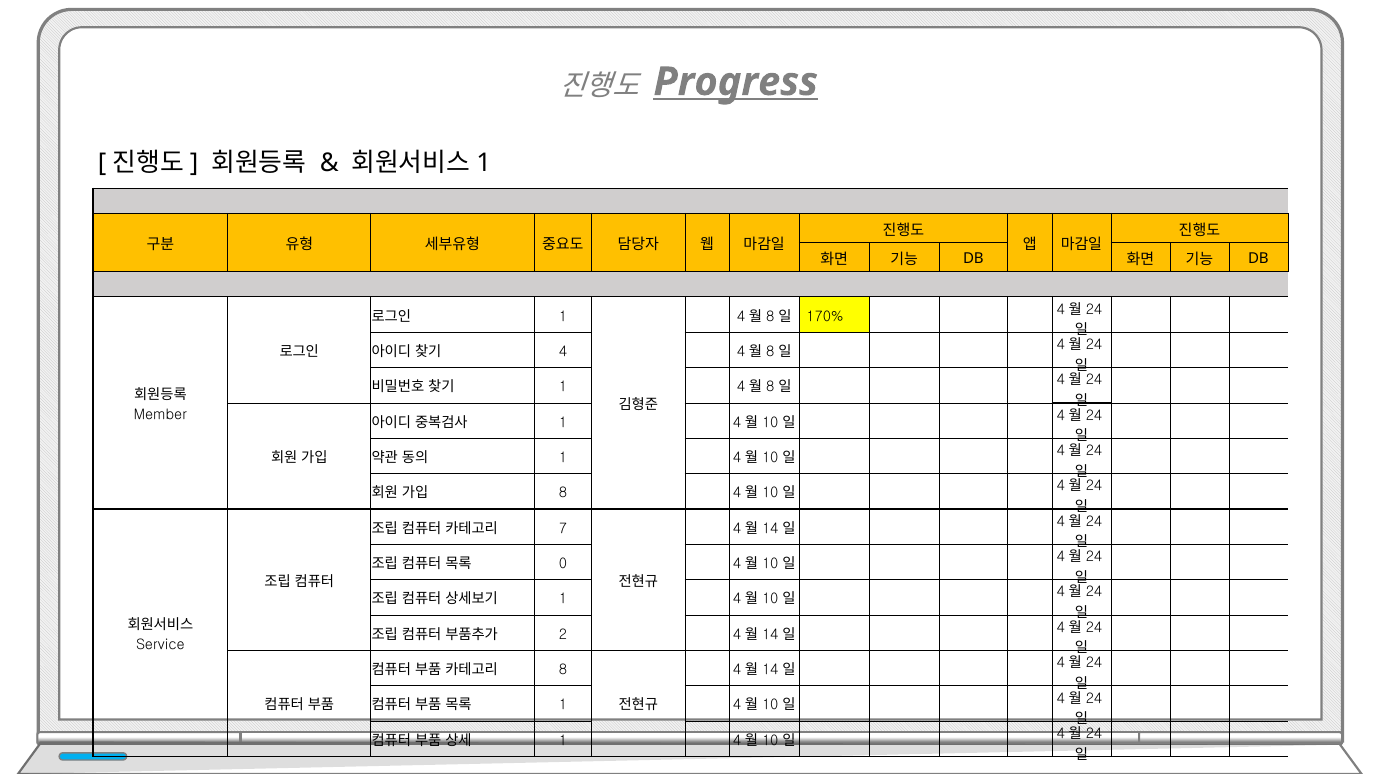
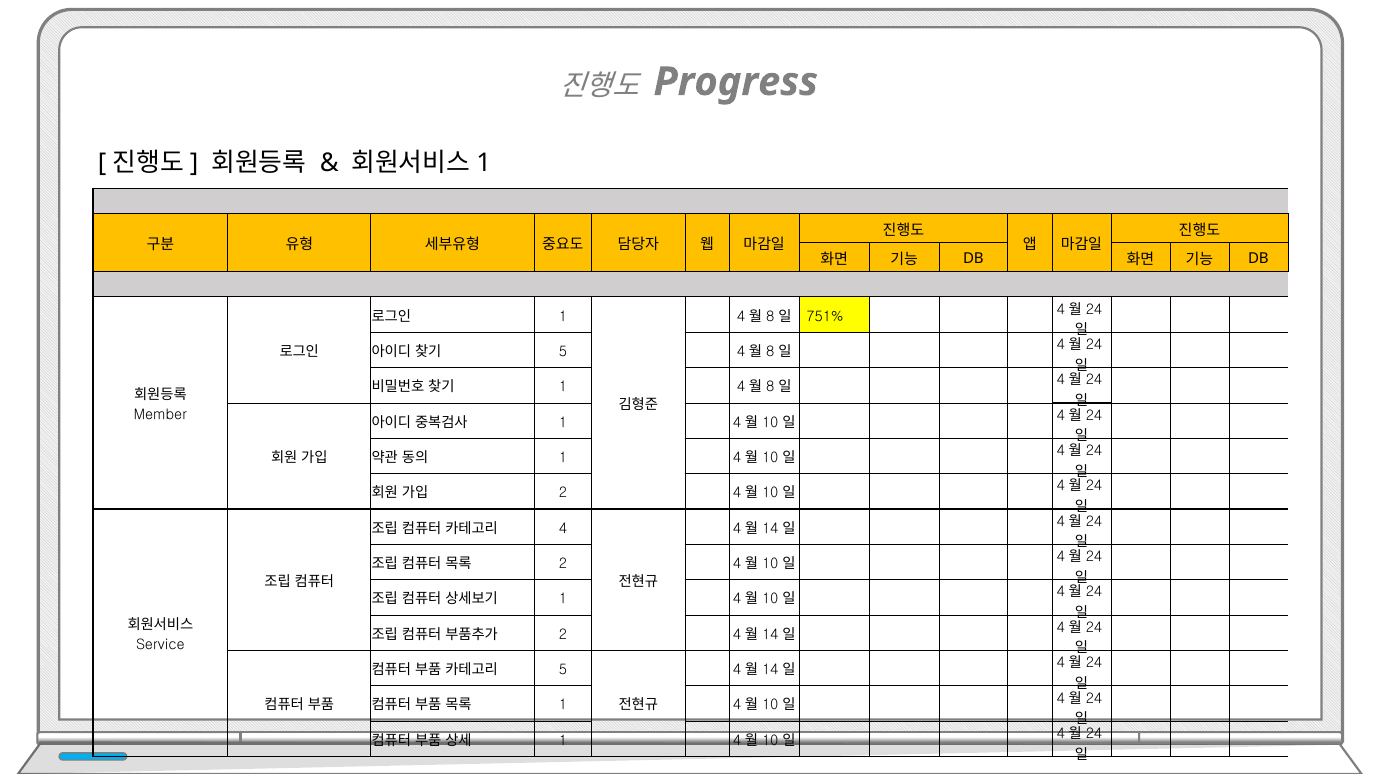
Progress underline: present -> none
170%: 170% -> 751%
4 at (563, 352): 4 -> 5
8 at (563, 493): 8 -> 2
7 at (563, 529): 7 -> 4
0 at (563, 564): 0 -> 2
8 at (563, 670): 8 -> 5
